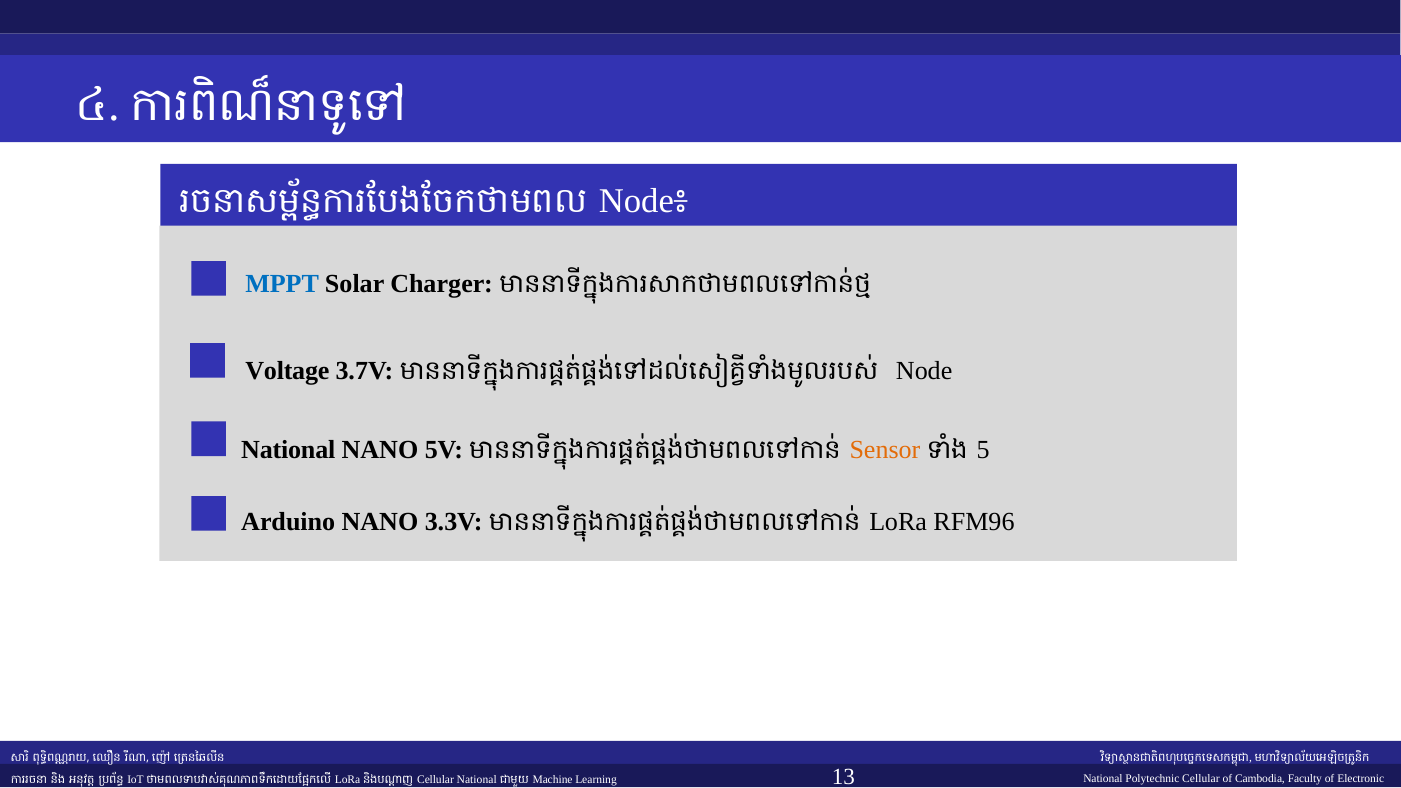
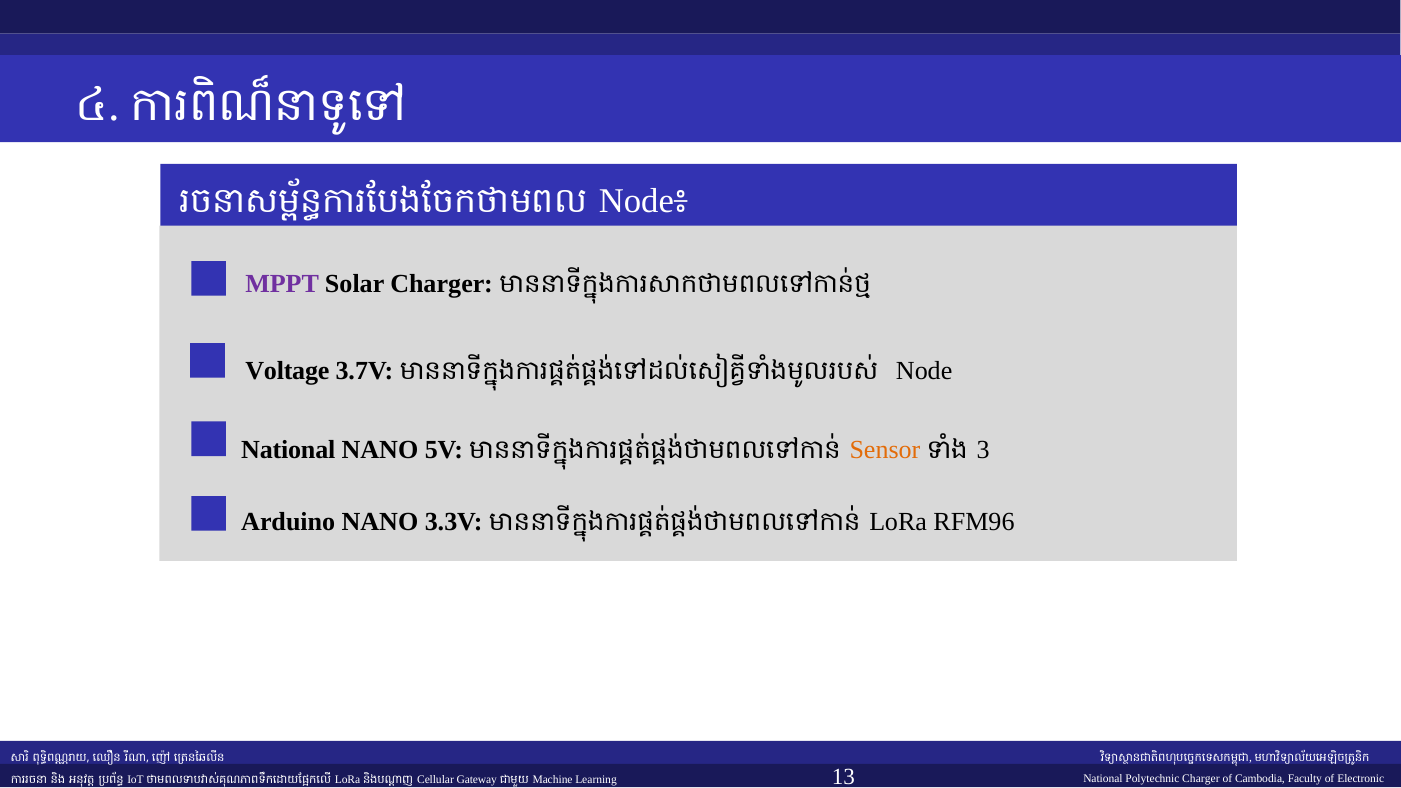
MPPT colour: blue -> purple
5: 5 -> 3
Polytechnic Cellular: Cellular -> Charger
Cellular National: National -> Gateway
